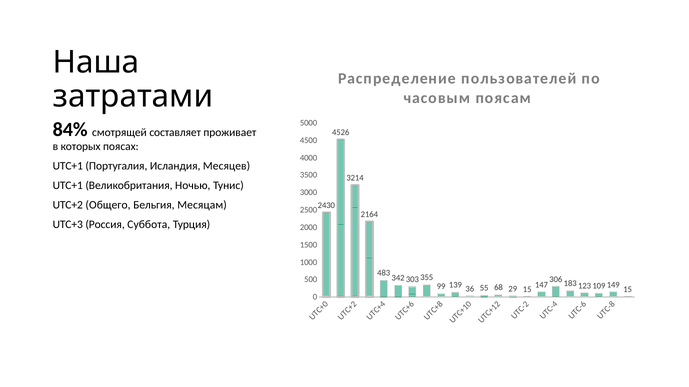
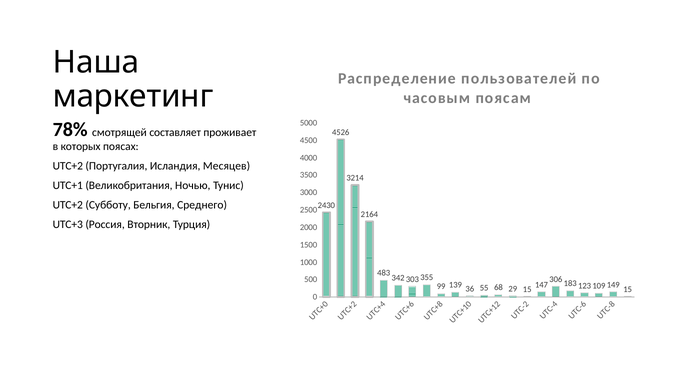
затратами: затратами -> маркетинг
84%: 84% -> 78%
UTC+1 at (68, 166): UTC+1 -> UTC+2
Общего: Общего -> Субботу
Месяцам: Месяцам -> Среднего
Суббота: Суббота -> Вторник
